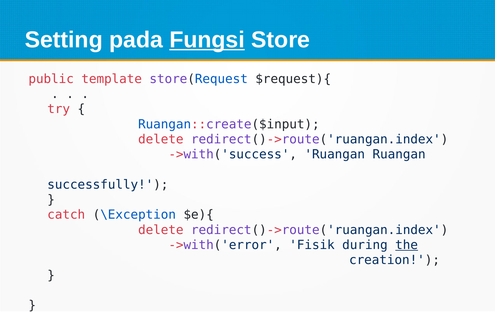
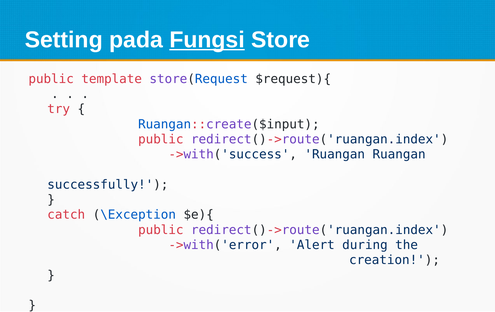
delete at (161, 139): delete -> public
delete at (161, 230): delete -> public
Fisik: Fisik -> Alert
the underline: present -> none
